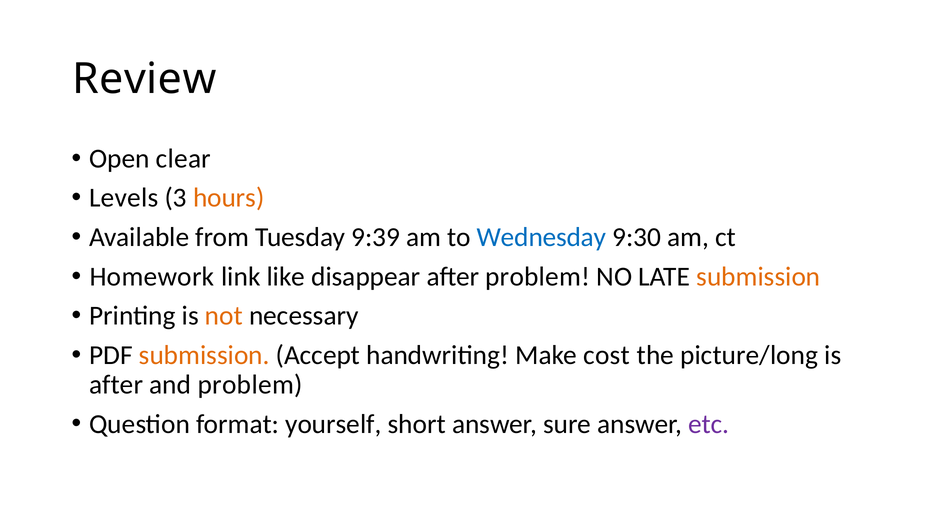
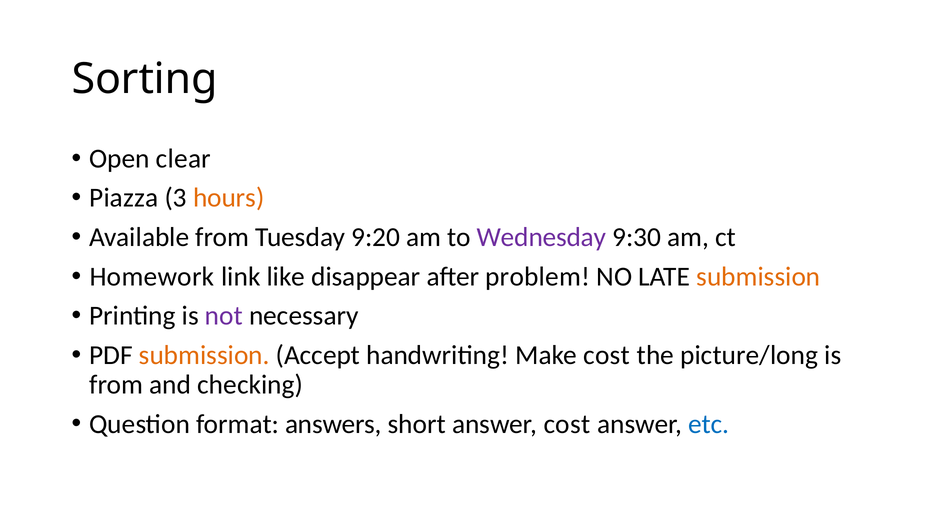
Review: Review -> Sorting
Levels: Levels -> Piazza
9:39: 9:39 -> 9:20
Wednesday colour: blue -> purple
not colour: orange -> purple
after at (116, 385): after -> from
and problem: problem -> checking
yourself: yourself -> answers
answer sure: sure -> cost
etc colour: purple -> blue
